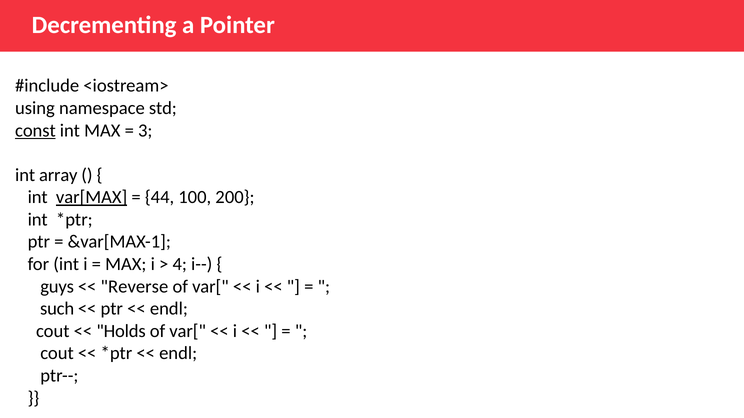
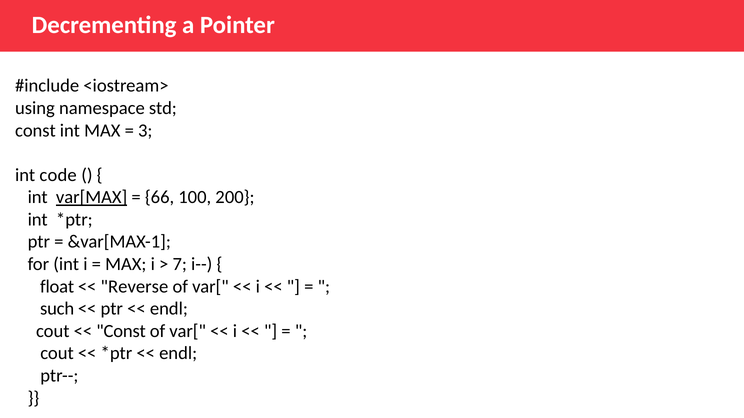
const at (35, 131) underline: present -> none
array: array -> code
44: 44 -> 66
4: 4 -> 7
guys: guys -> float
Holds at (121, 331): Holds -> Const
